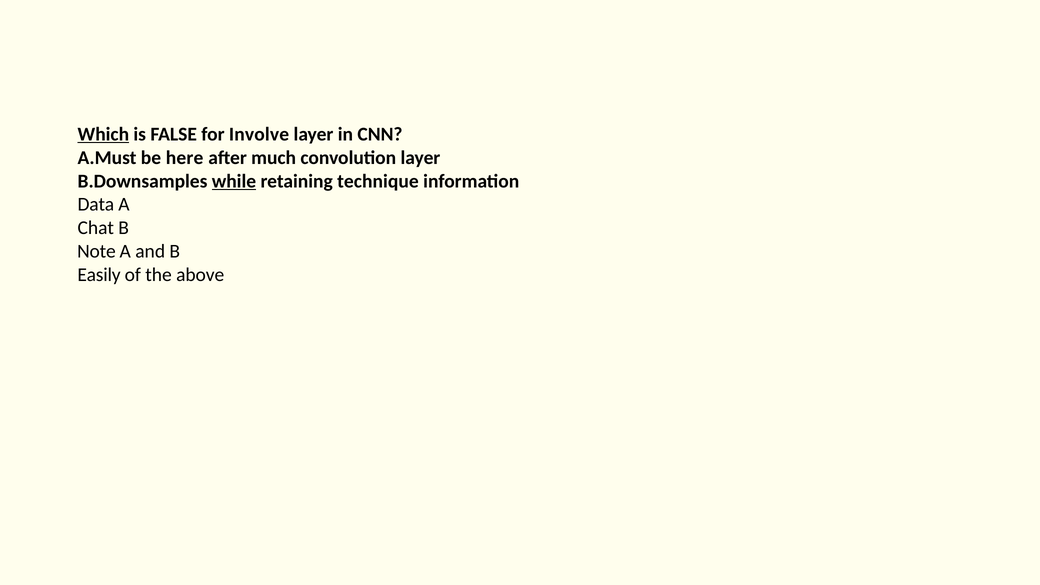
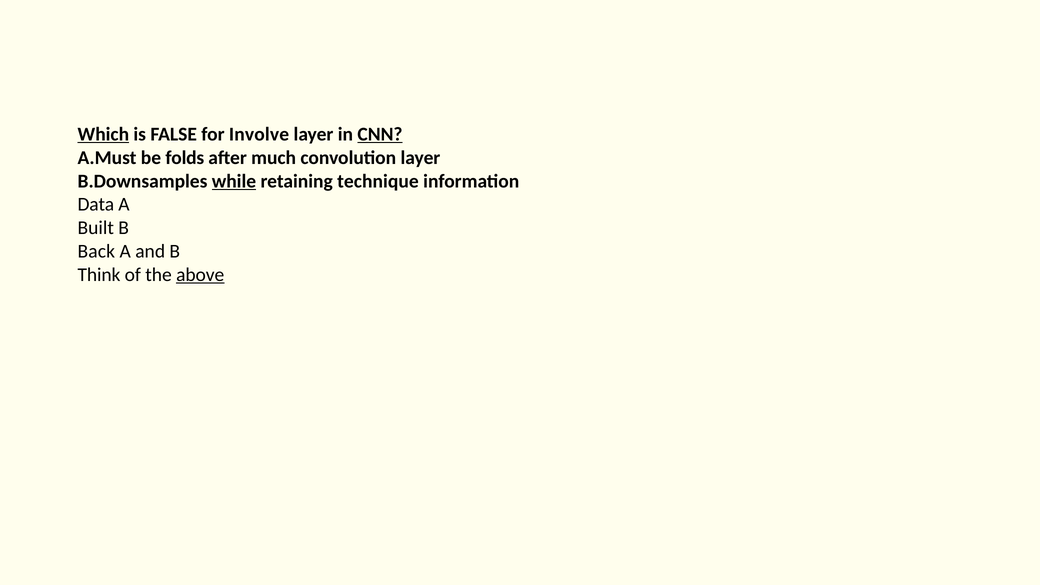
CNN underline: none -> present
here: here -> folds
Chat: Chat -> Built
Note: Note -> Back
Easily: Easily -> Think
above underline: none -> present
